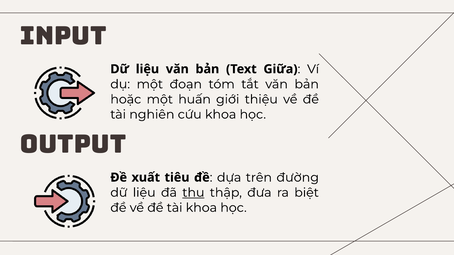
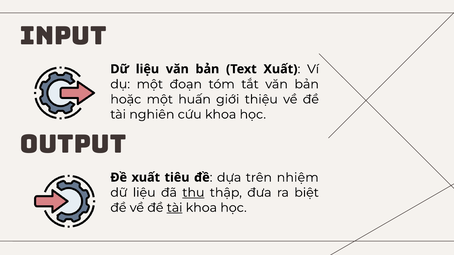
Text Giữa: Giữa -> Xuất
đường: đường -> nhiệm
tài at (175, 208) underline: none -> present
